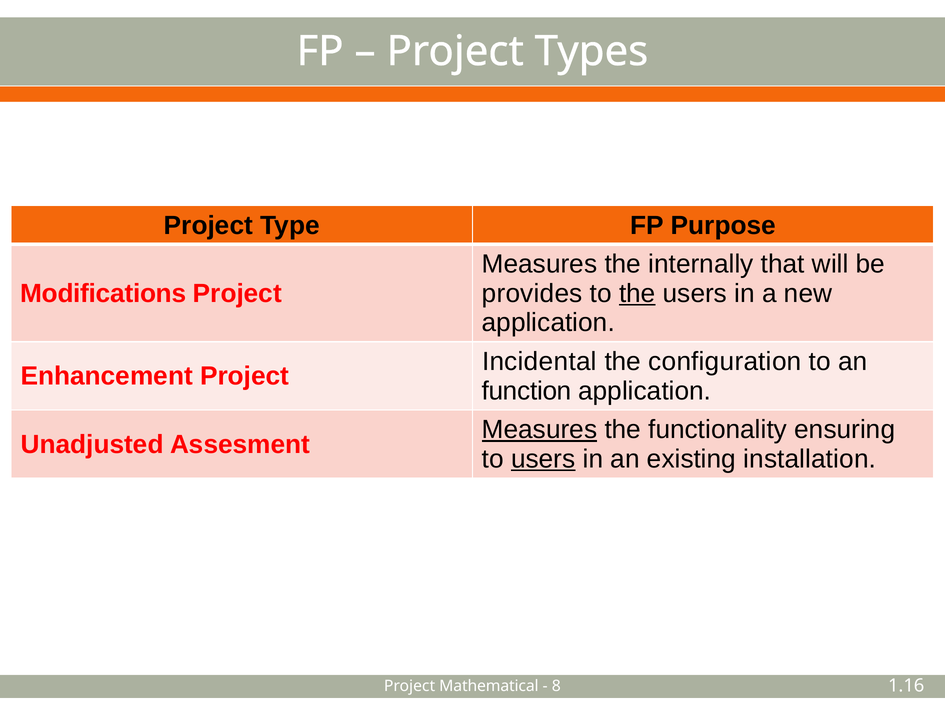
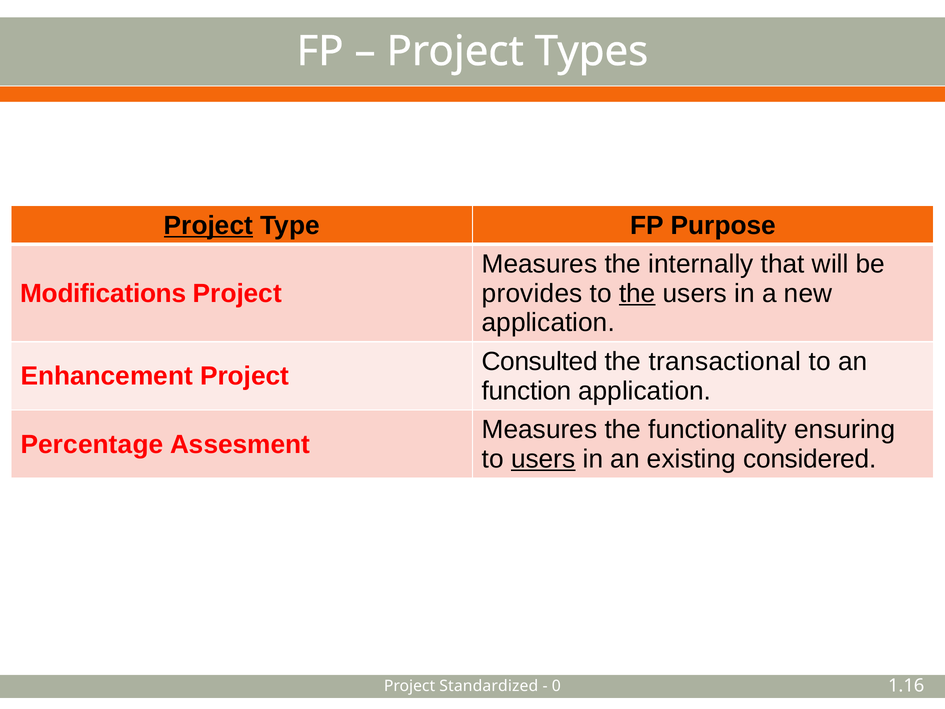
Project at (208, 225) underline: none -> present
Incidental: Incidental -> Consulted
configuration: configuration -> transactional
Measures at (540, 430) underline: present -> none
Unadjusted: Unadjusted -> Percentage
installation: installation -> considered
Mathematical: Mathematical -> Standardized
8: 8 -> 0
